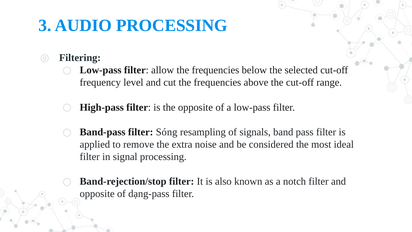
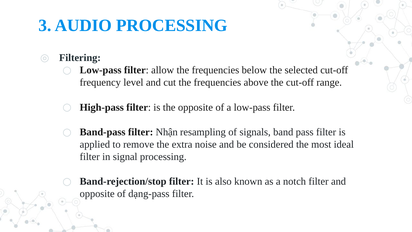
Sóng: Sóng -> Nhận
